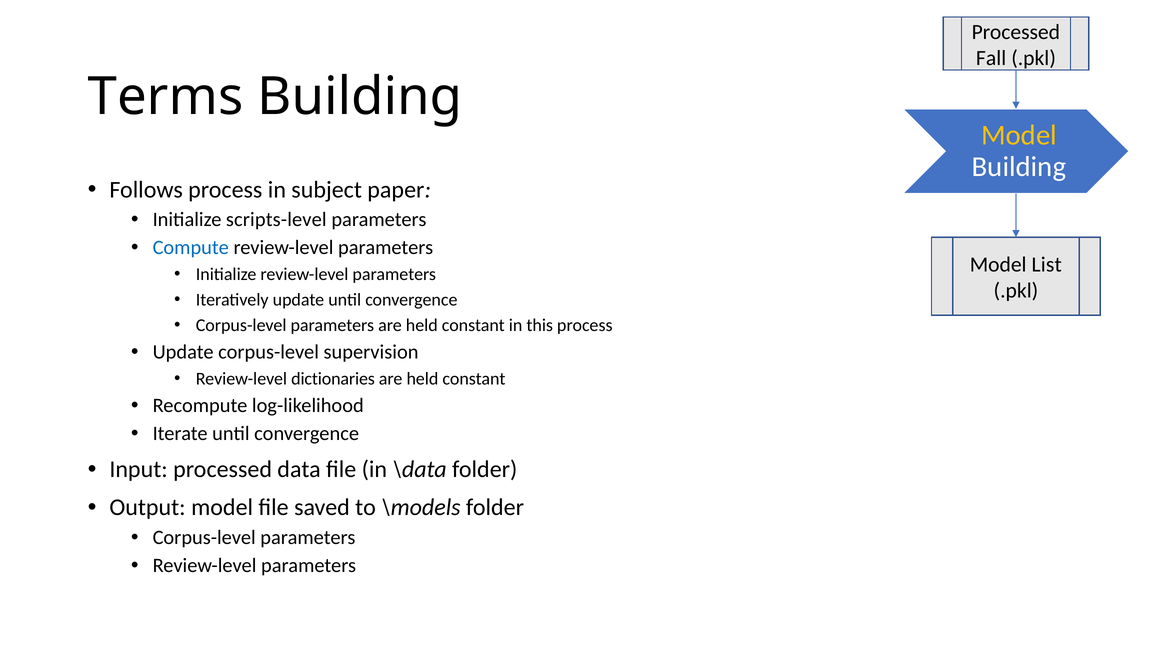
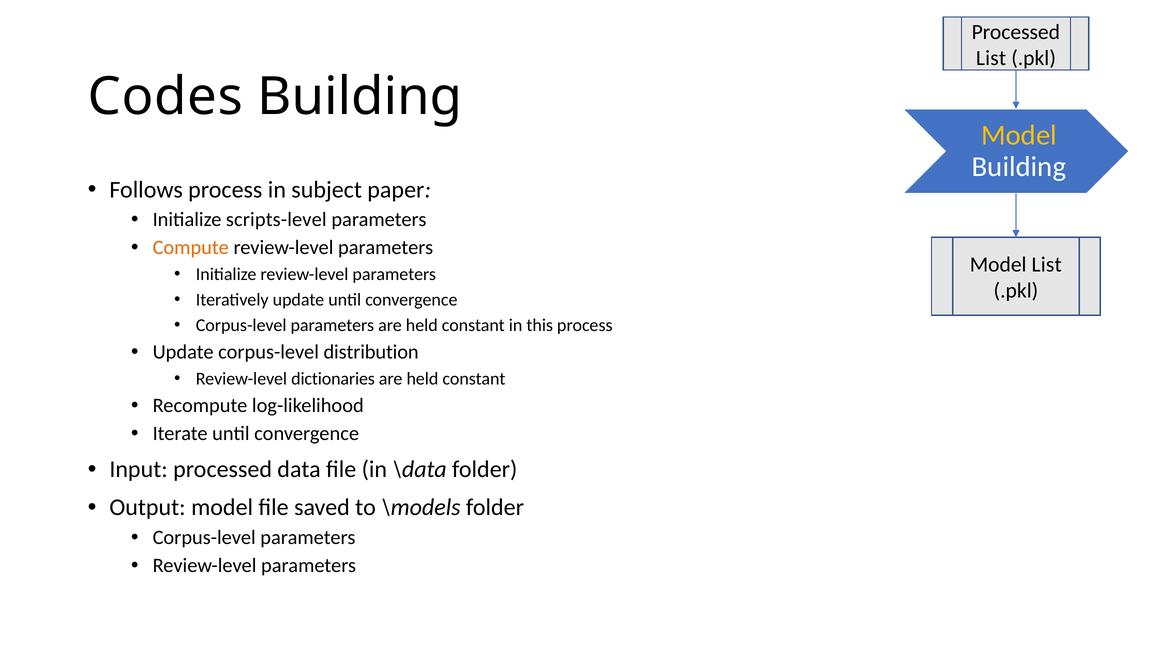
Fall at (991, 58): Fall -> List
Terms: Terms -> Codes
Compute colour: blue -> orange
supervision: supervision -> distribution
